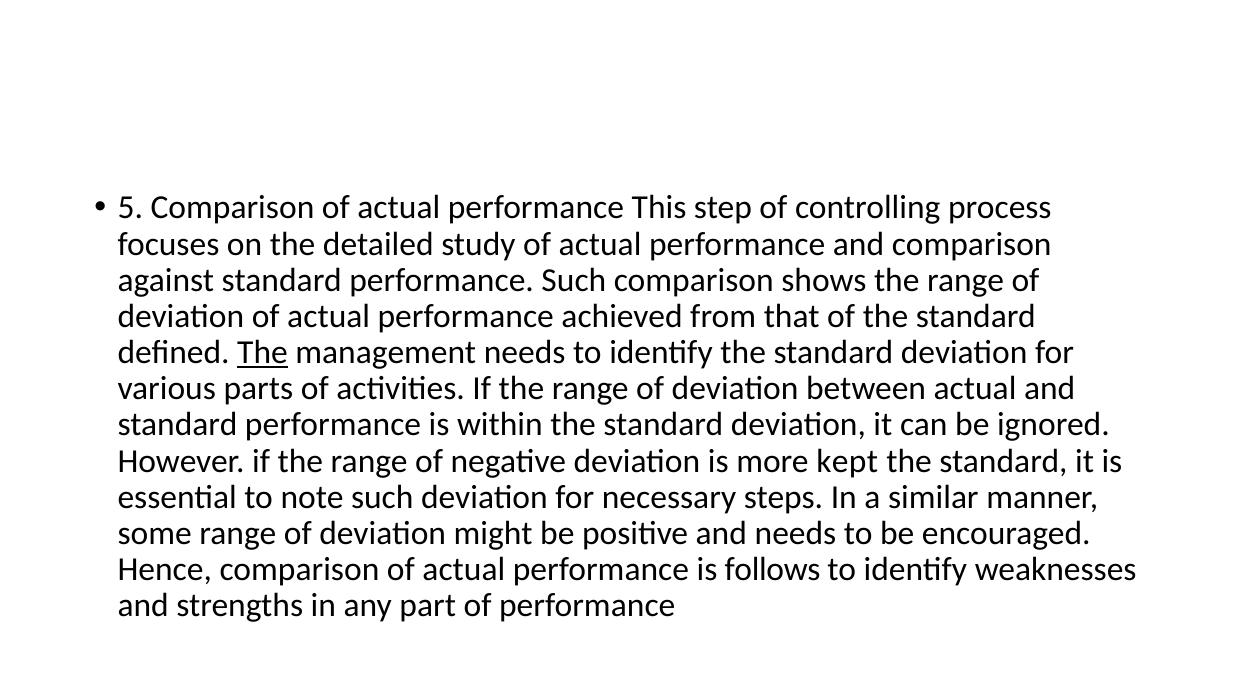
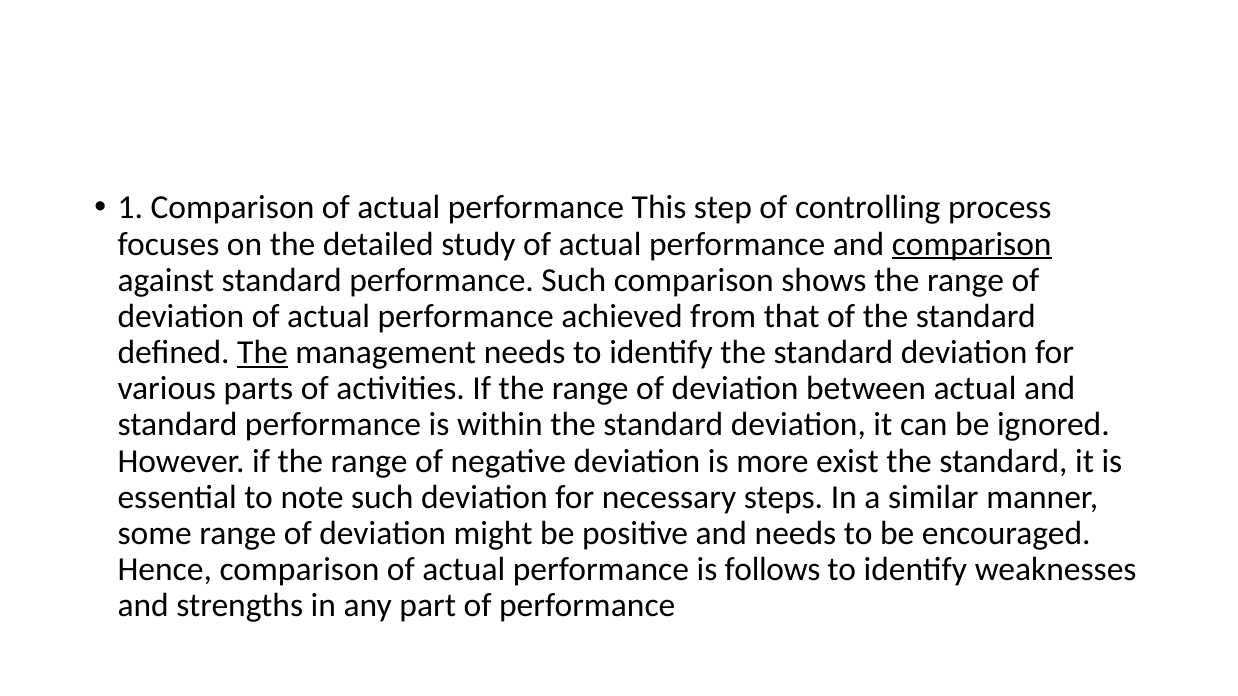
5: 5 -> 1
comparison at (972, 244) underline: none -> present
kept: kept -> exist
